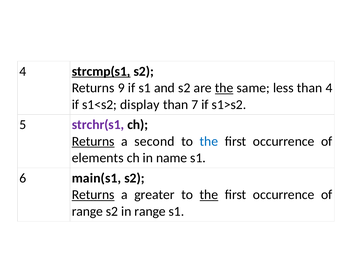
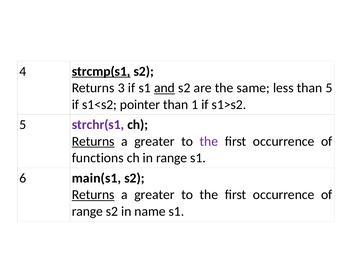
9: 9 -> 3
and underline: none -> present
the at (224, 88) underline: present -> none
than 4: 4 -> 5
display: display -> pointer
7: 7 -> 1
second at (154, 142): second -> greater
the at (209, 142) colour: blue -> purple
elements: elements -> functions
in name: name -> range
the at (209, 195) underline: present -> none
in range: range -> name
